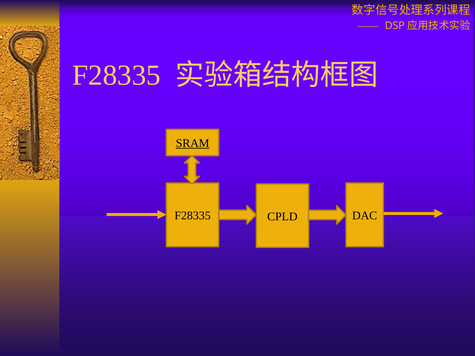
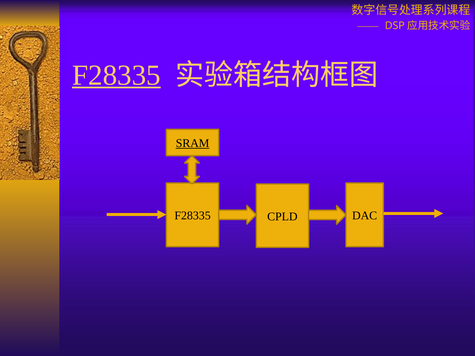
F28335 at (116, 75) underline: none -> present
